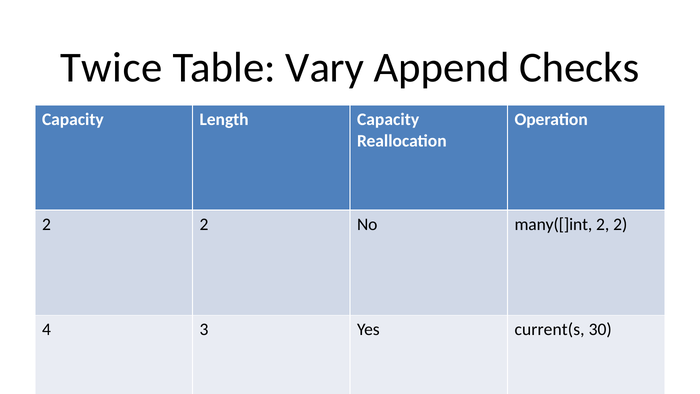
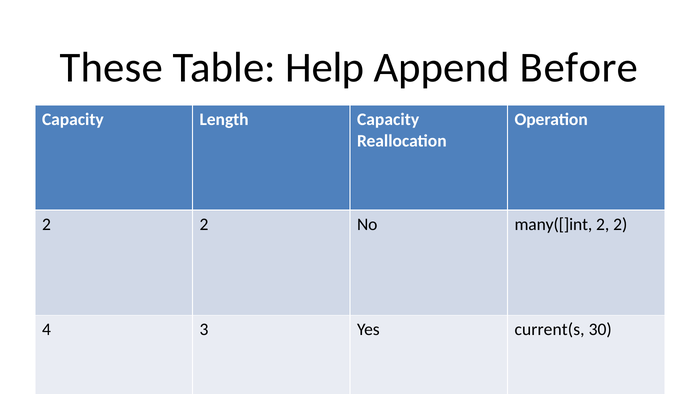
Twice: Twice -> These
Vary: Vary -> Help
Checks: Checks -> Before
